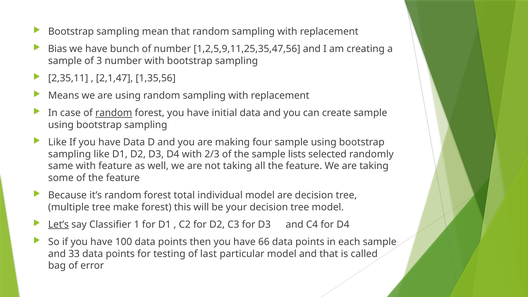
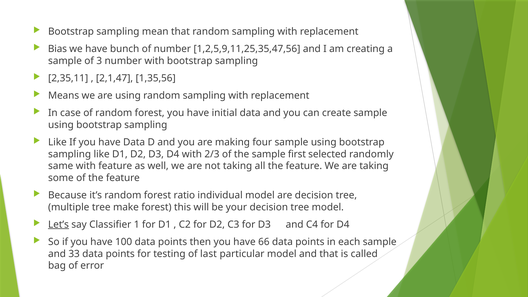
random at (114, 113) underline: present -> none
lists: lists -> first
total: total -> ratio
